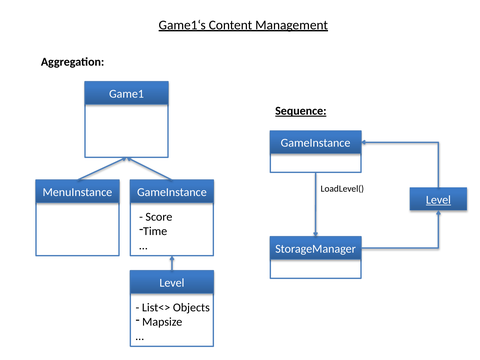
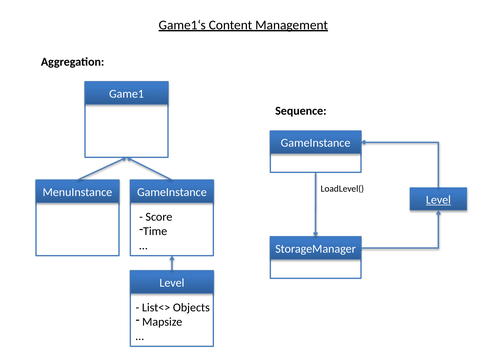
Sequence underline: present -> none
